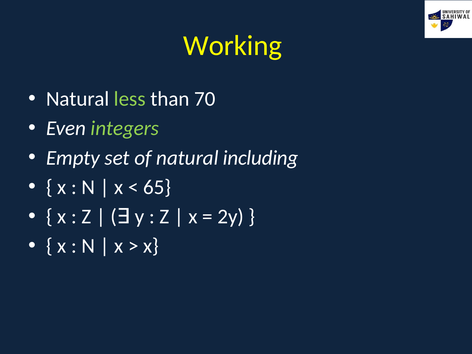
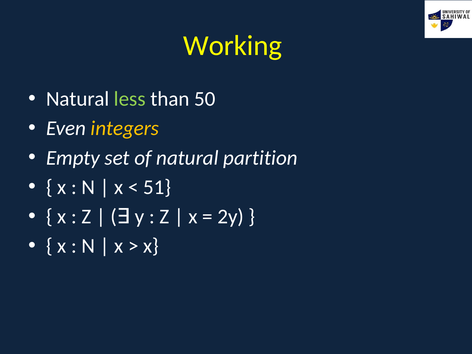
70: 70 -> 50
integers colour: light green -> yellow
including: including -> partition
65: 65 -> 51
